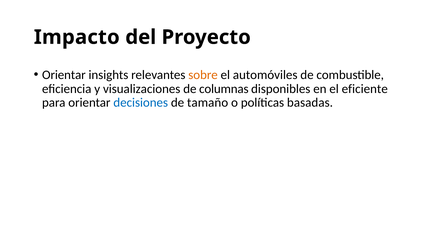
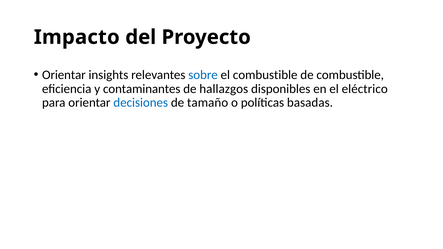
sobre colour: orange -> blue
el automóviles: automóviles -> combustible
visualizaciones: visualizaciones -> contaminantes
columnas: columnas -> hallazgos
eficiente: eficiente -> eléctrico
